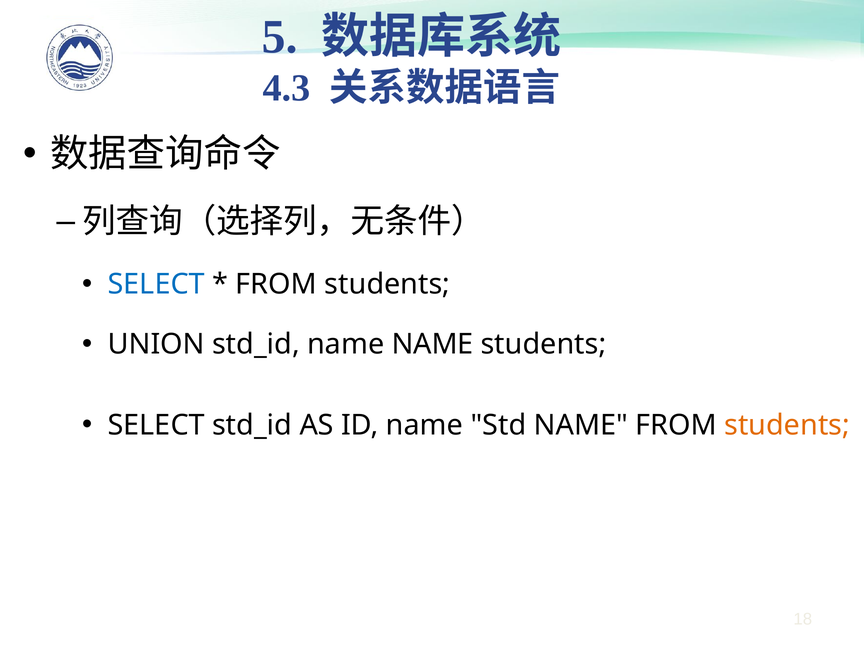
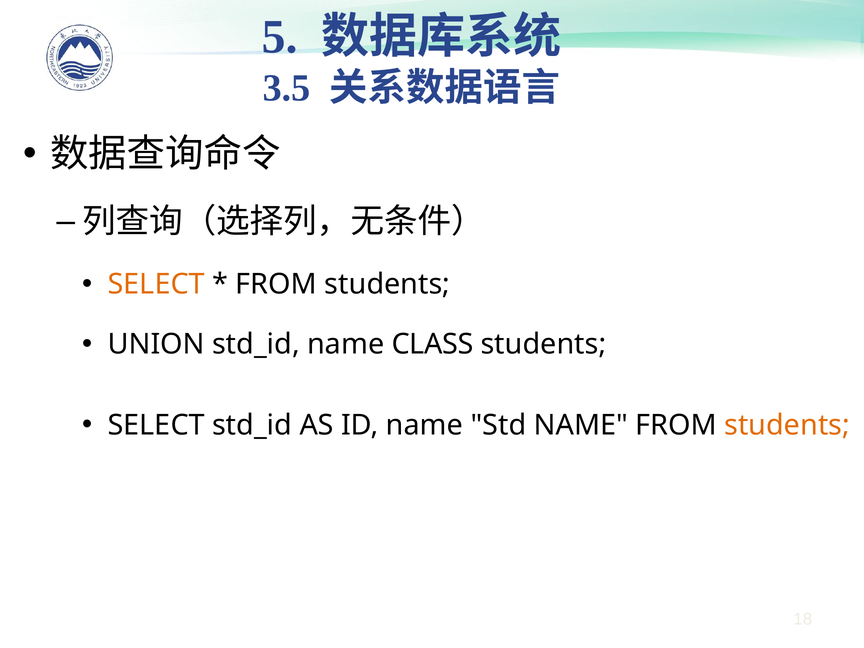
4.3: 4.3 -> 3.5
SELECT at (156, 284) colour: blue -> orange
name NAME: NAME -> CLASS
